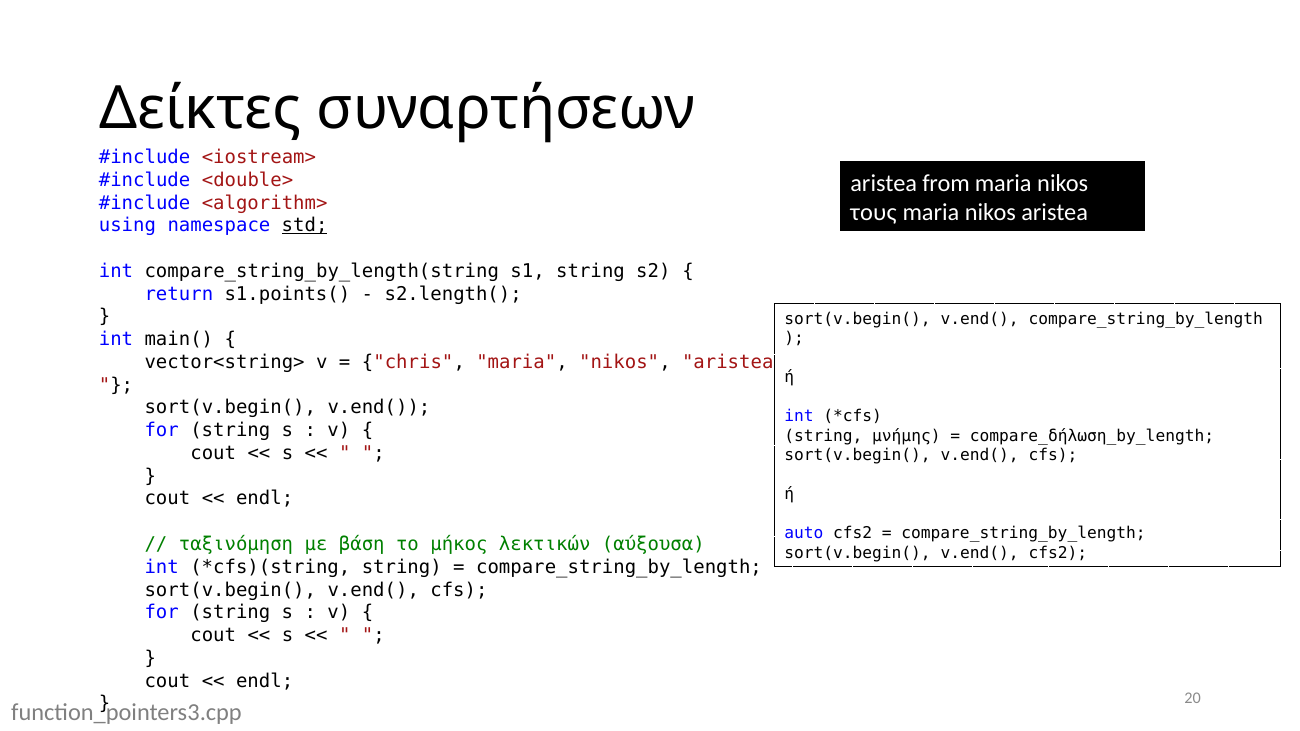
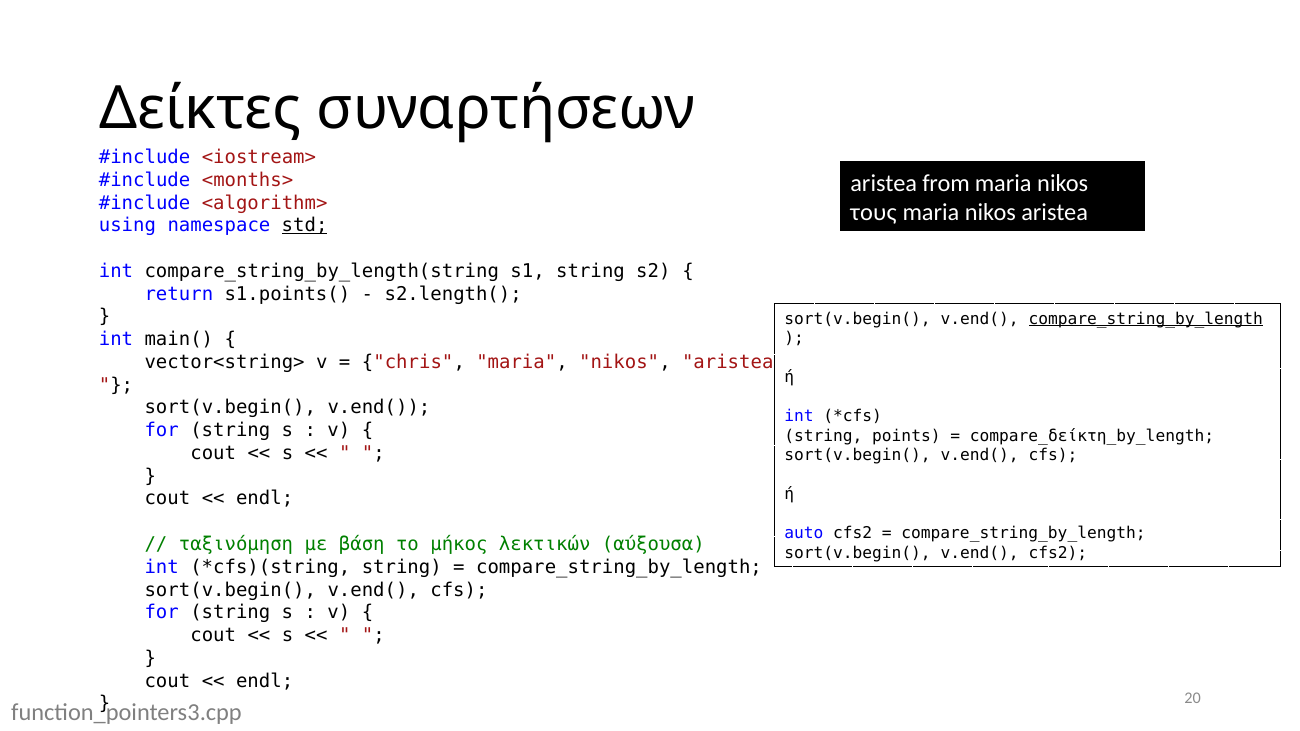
<double>: <double> -> <months>
compare_string_by_length at (1146, 319) underline: none -> present
μνήμης: μνήμης -> points
compare_δήλωση_by_length: compare_δήλωση_by_length -> compare_δείκτη_by_length
